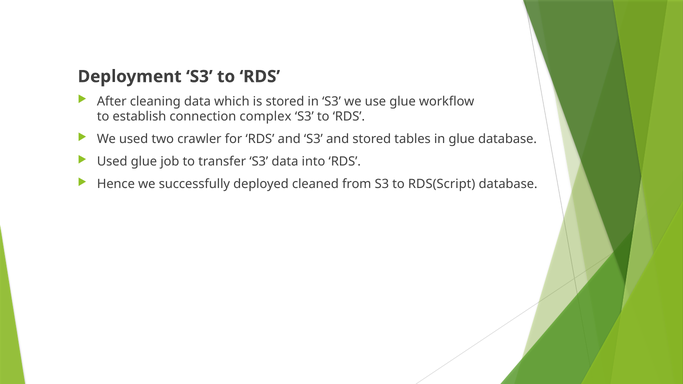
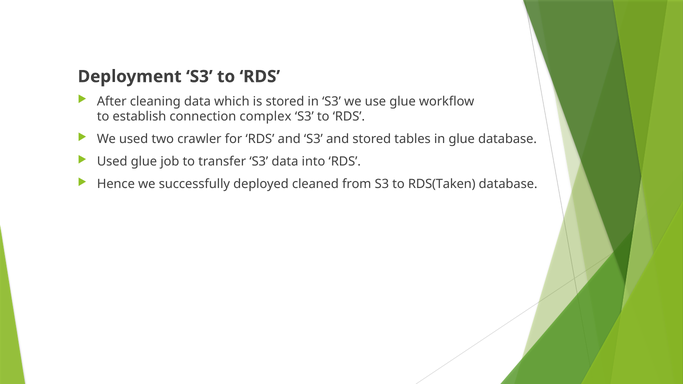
RDS(Script: RDS(Script -> RDS(Taken
